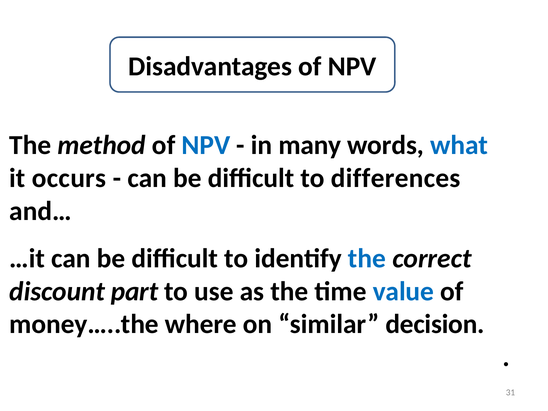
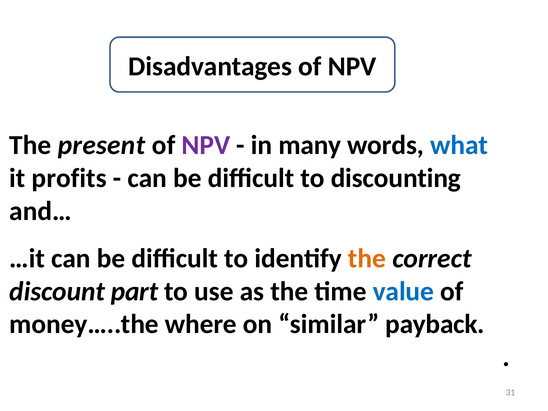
method: method -> present
NPV at (206, 145) colour: blue -> purple
occurs: occurs -> profits
differences: differences -> discounting
the at (367, 258) colour: blue -> orange
decision: decision -> payback
